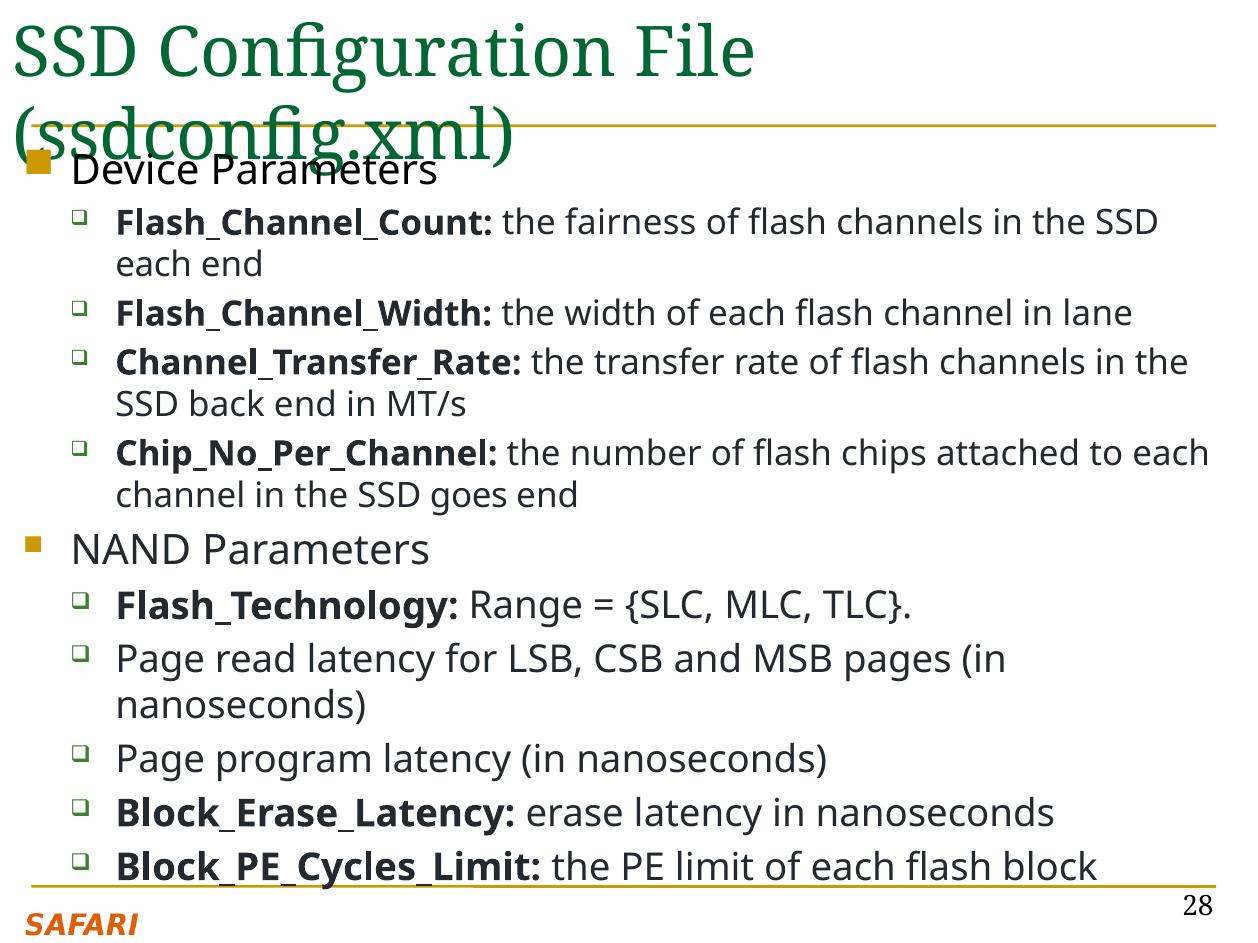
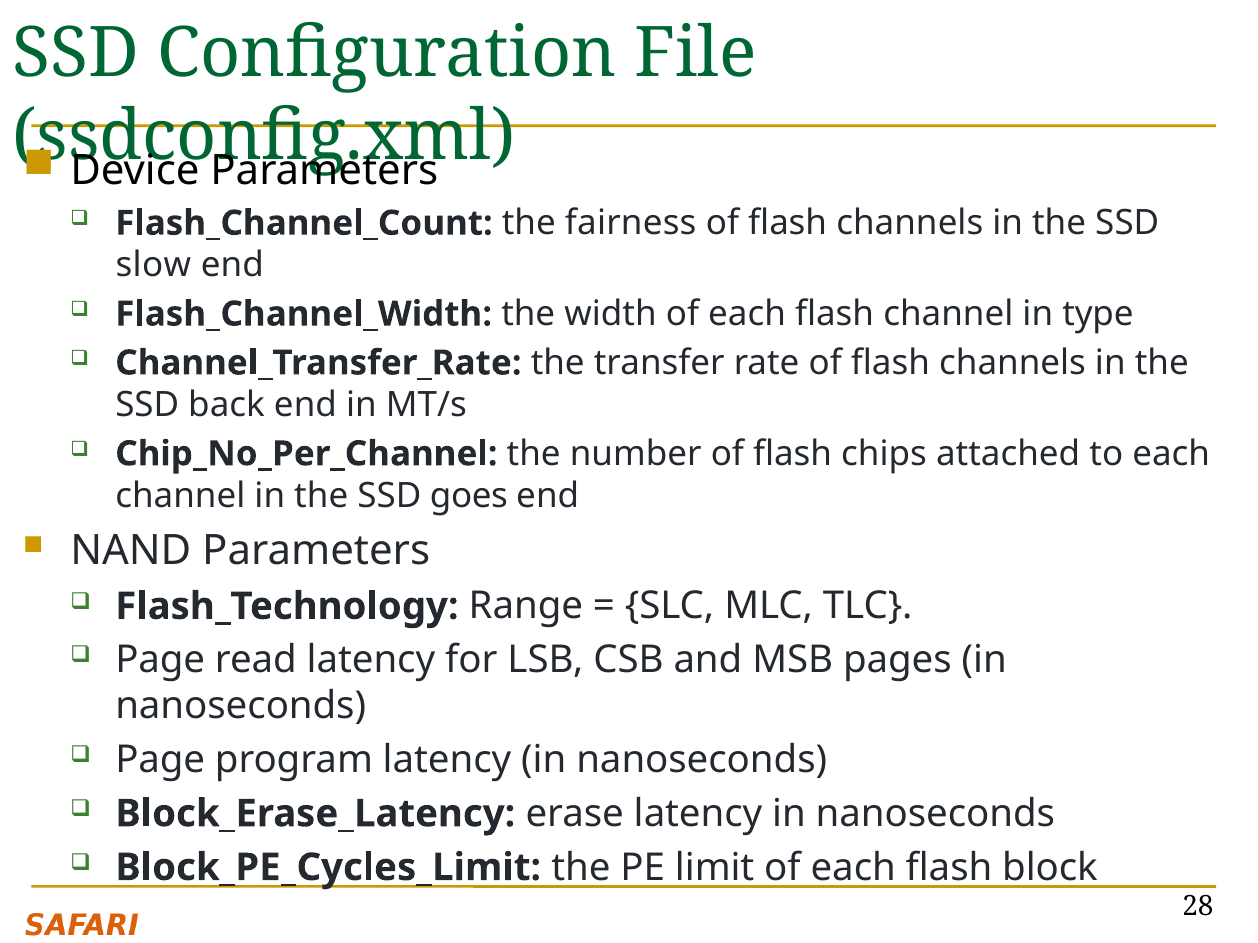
each at (154, 265): each -> slow
lane: lane -> type
